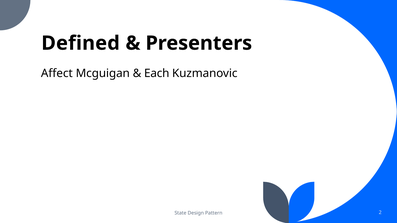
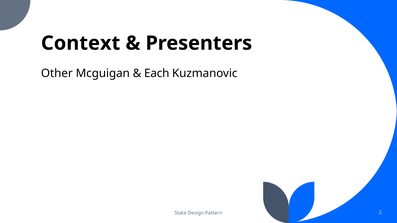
Defined: Defined -> Context
Affect: Affect -> Other
